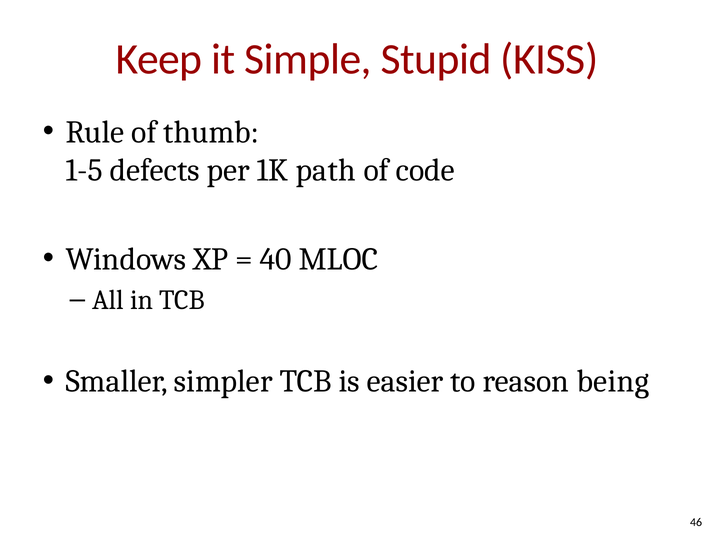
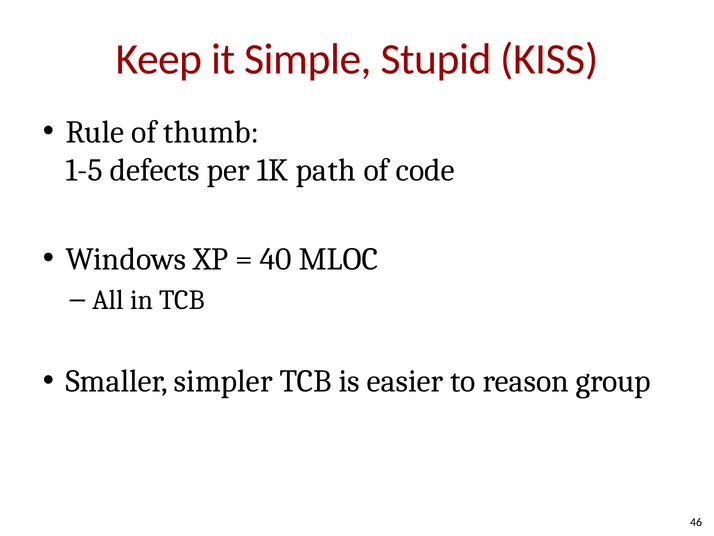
being: being -> group
